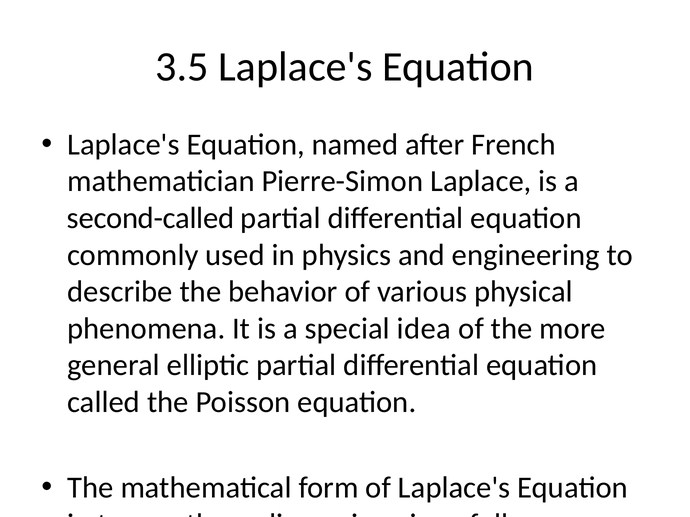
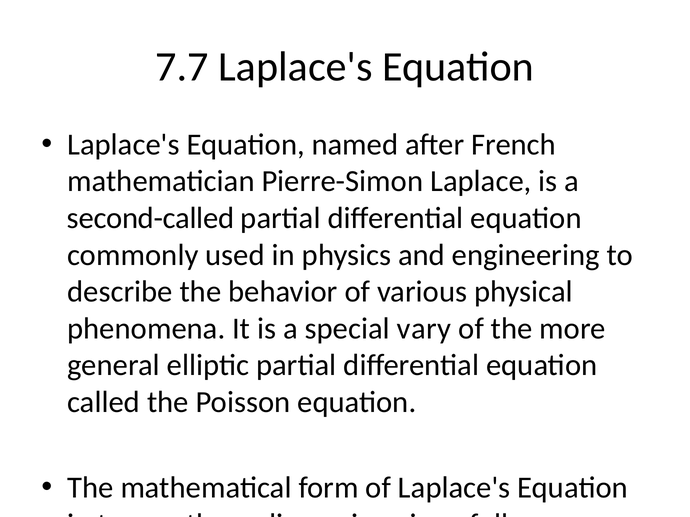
3.5: 3.5 -> 7.7
idea: idea -> vary
